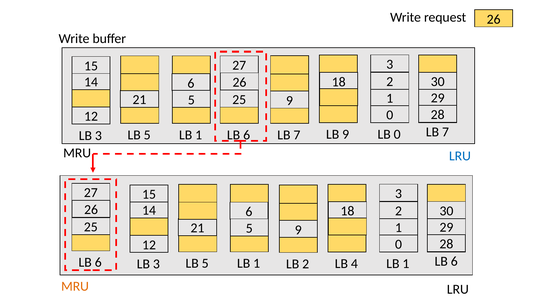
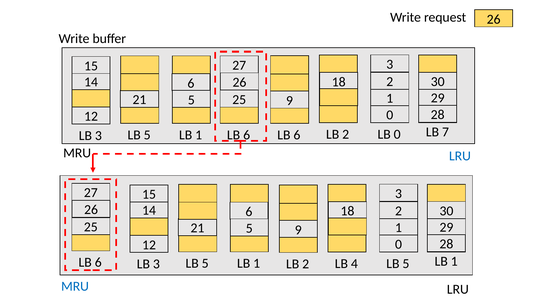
7 at (297, 135): 7 -> 6
9 at (346, 134): 9 -> 2
6 at (454, 261): 6 -> 1
4 LB 1: 1 -> 5
MRU at (75, 287) colour: orange -> blue
